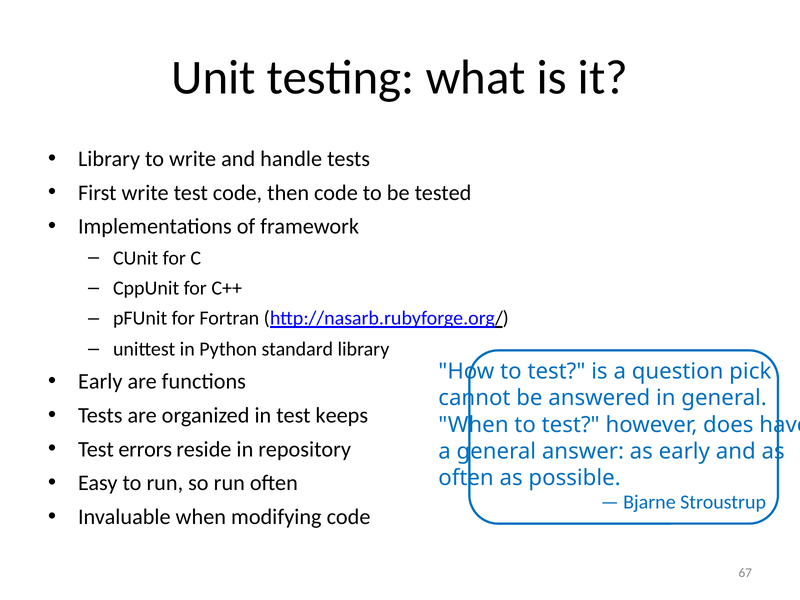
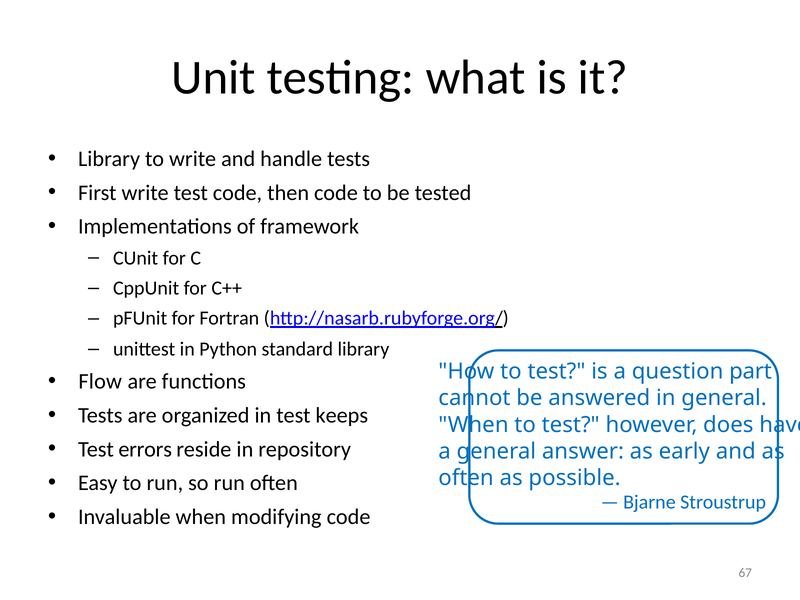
pick: pick -> part
Early at (100, 382): Early -> Flow
